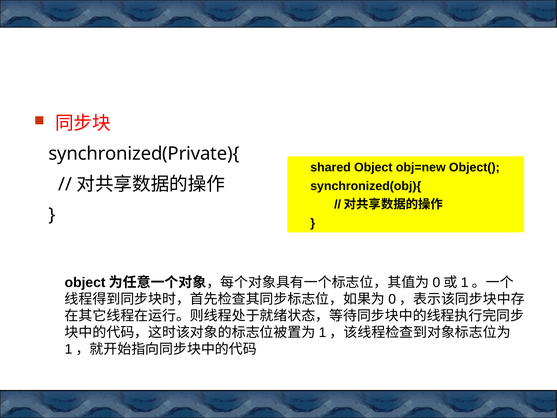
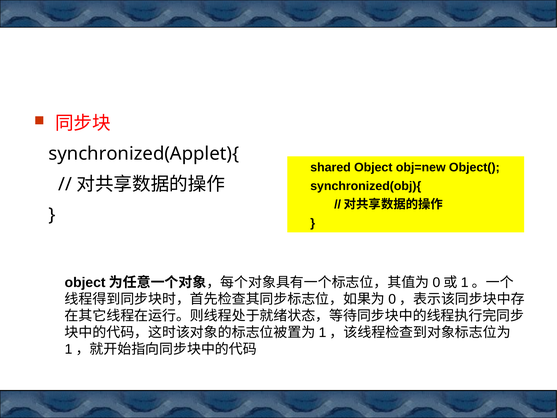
synchronized(Private){: synchronized(Private){ -> synchronized(Applet){
